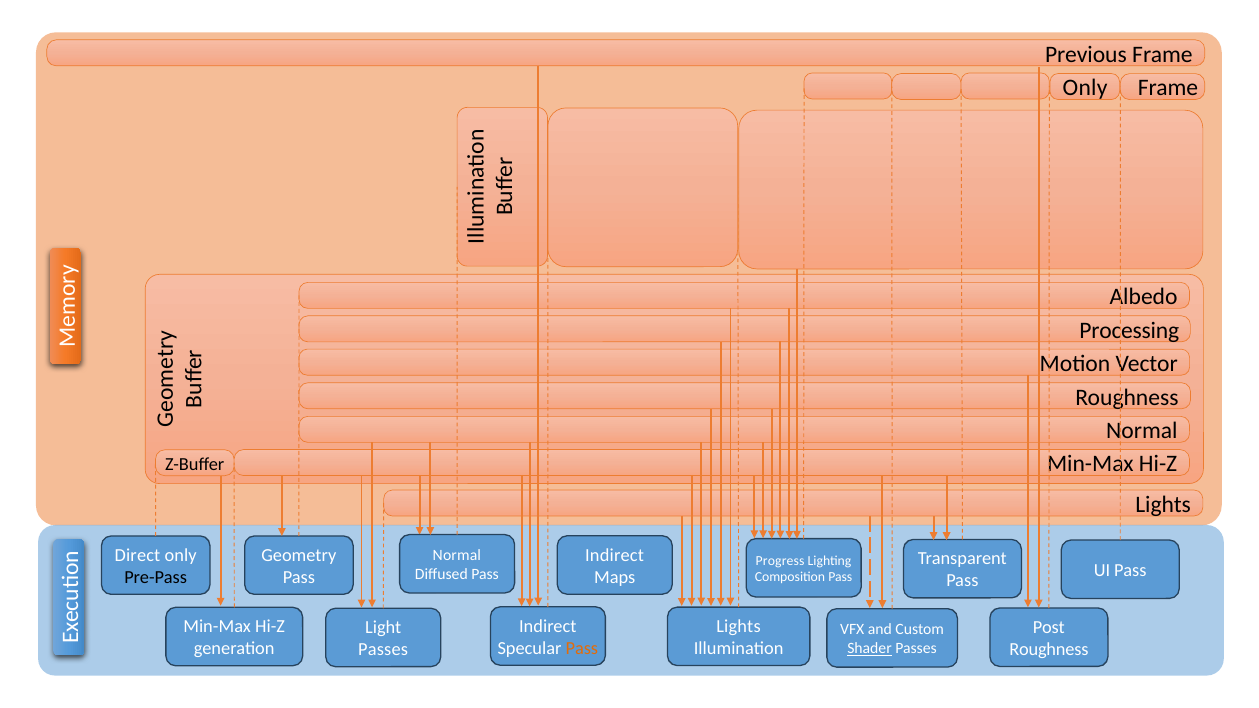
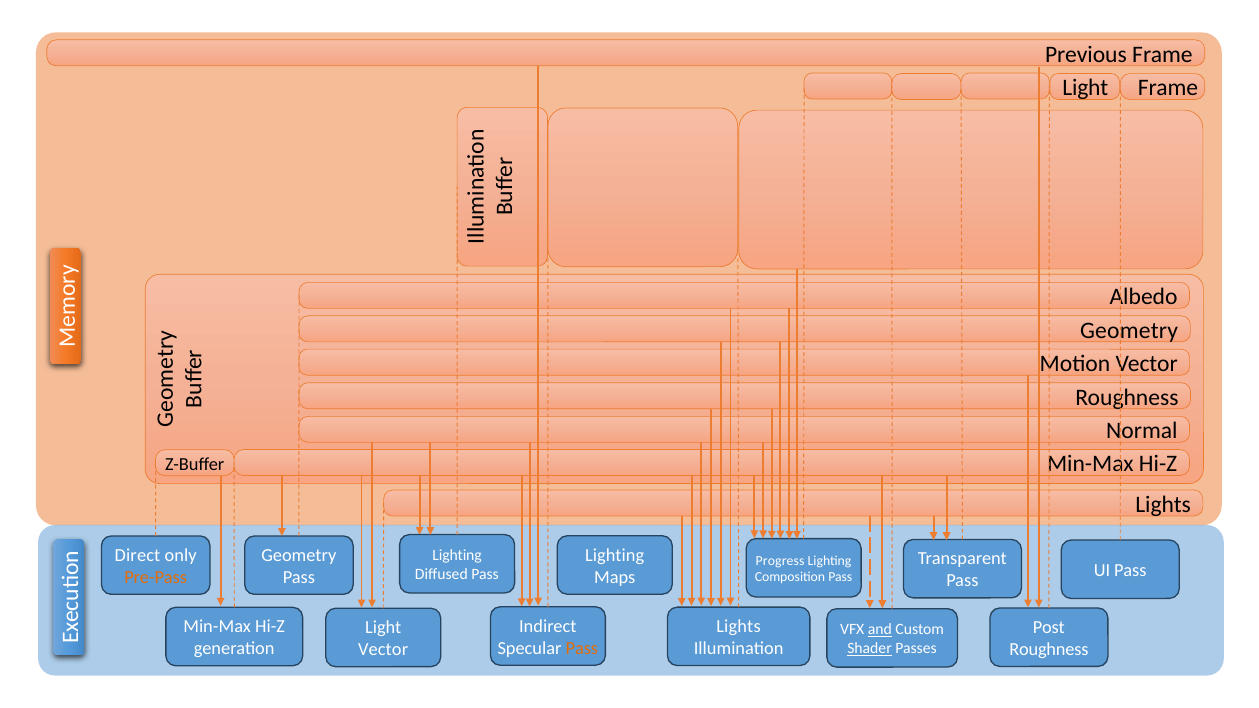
Only at (1085, 88): Only -> Light
Processing at (1129, 331): Processing -> Geometry
Indirect at (615, 555): Indirect -> Lighting
Normal at (457, 556): Normal -> Lighting
Pre-Pass colour: black -> orange
and underline: none -> present
Passes at (383, 650): Passes -> Vector
